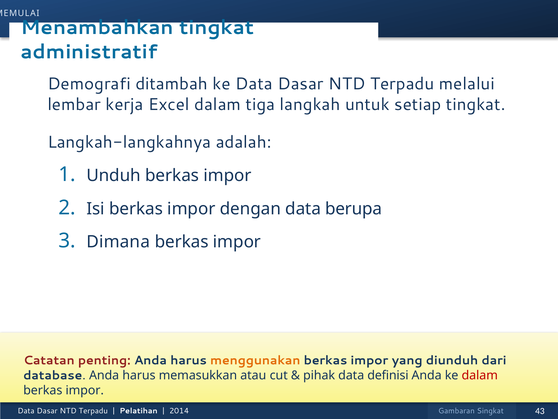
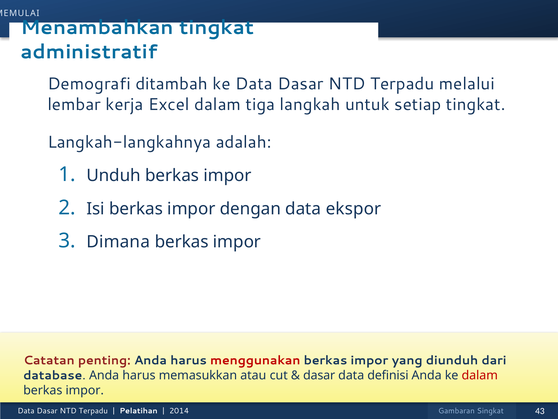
berupa: berupa -> ekspor
menggunakan colour: orange -> red
pihak at (319, 375): pihak -> dasar
